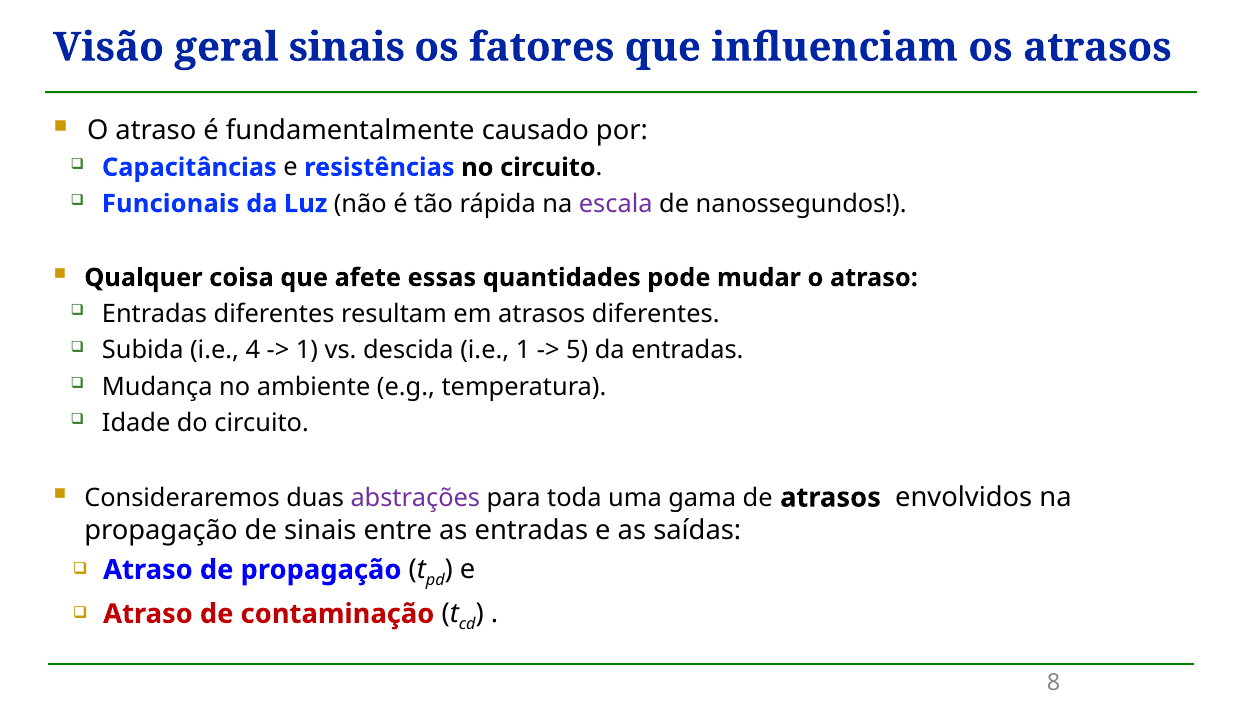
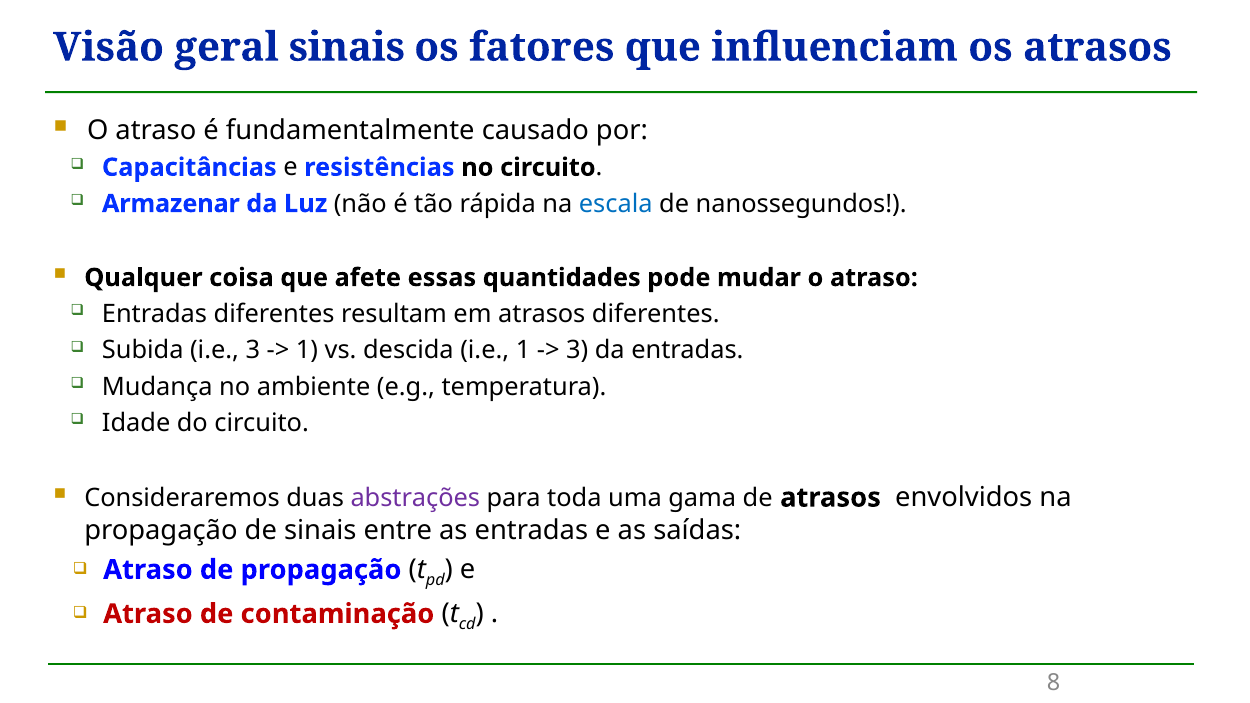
Funcionais: Funcionais -> Armazenar
escala colour: purple -> blue
i.e 4: 4 -> 3
5 at (577, 350): 5 -> 3
